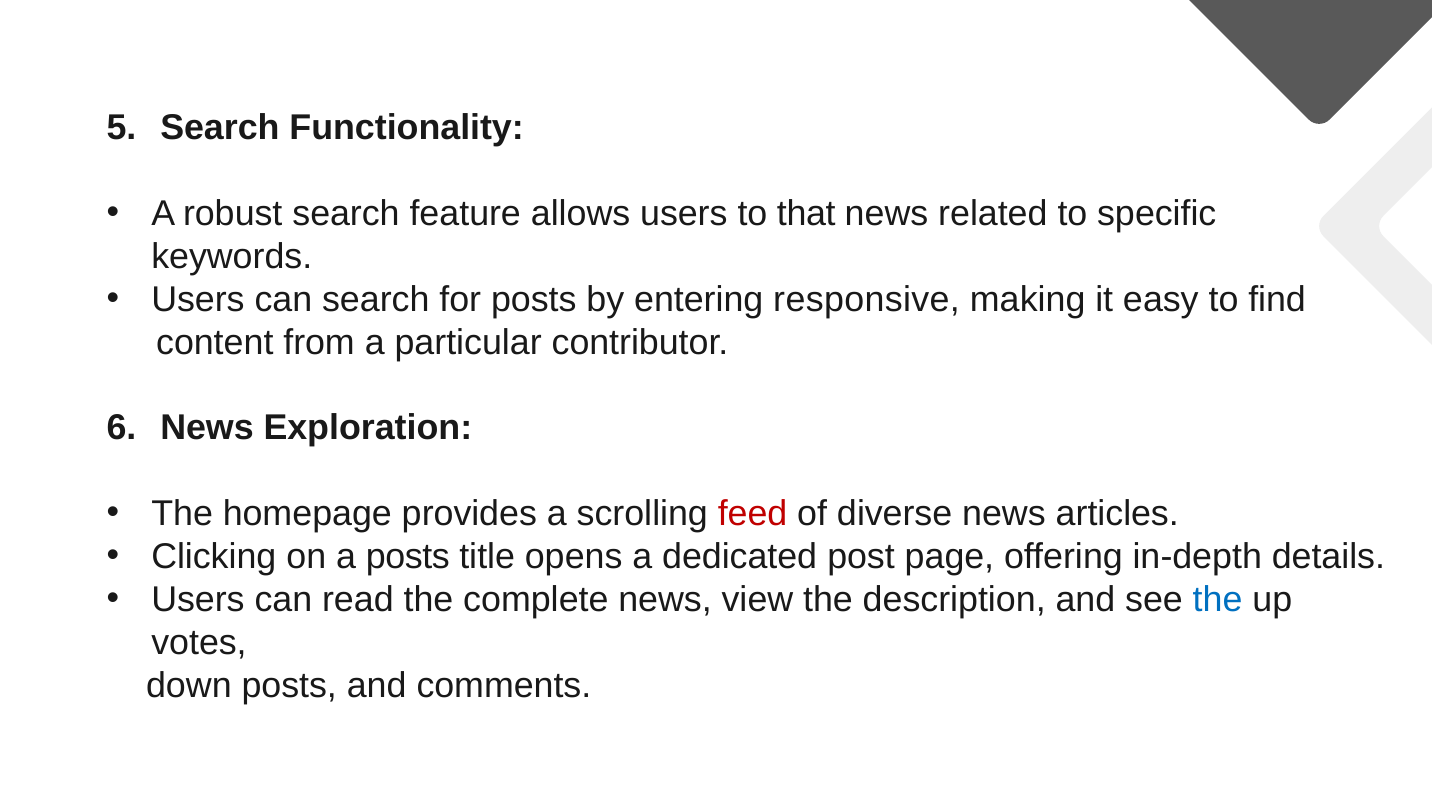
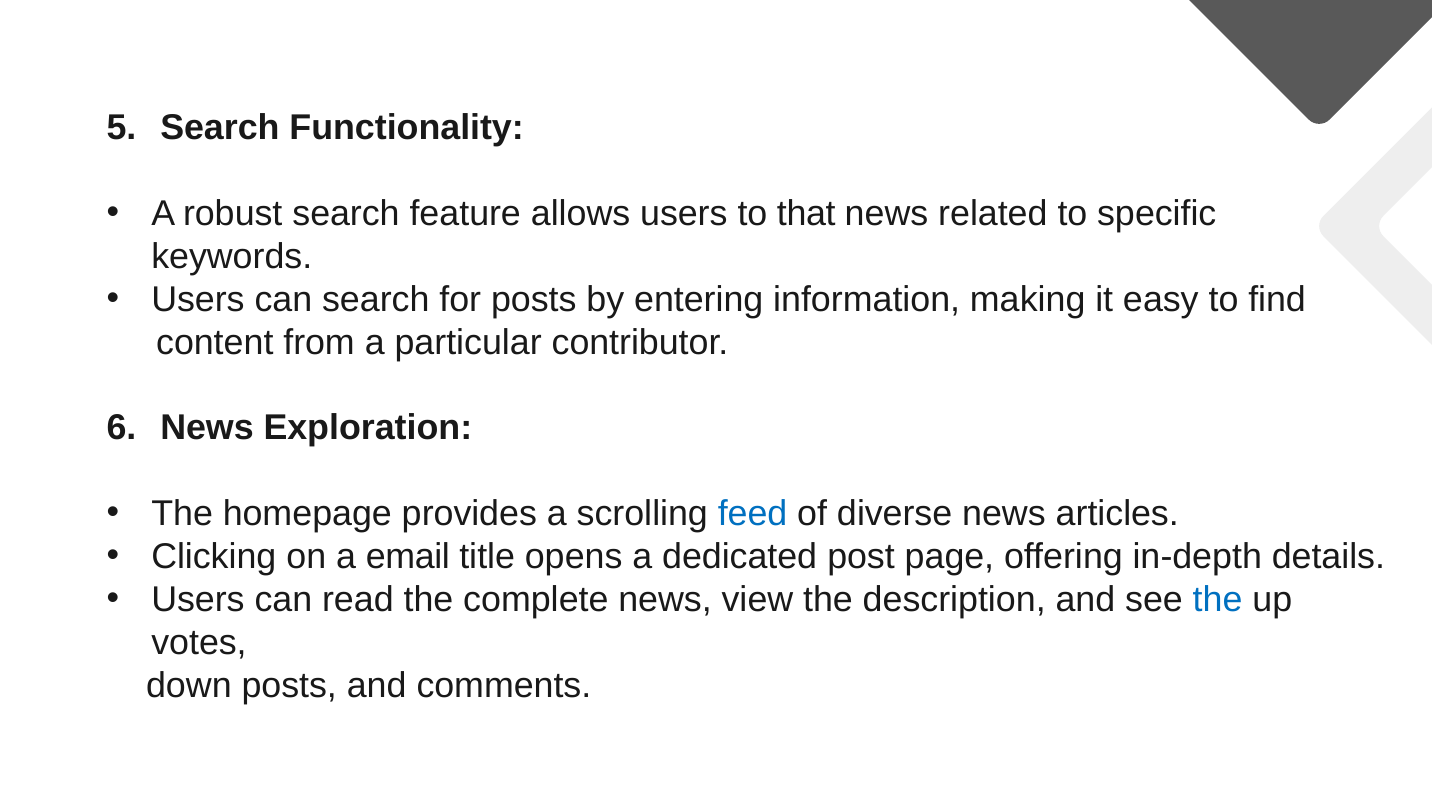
responsive: responsive -> information
feed colour: red -> blue
a posts: posts -> email
